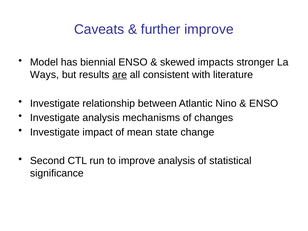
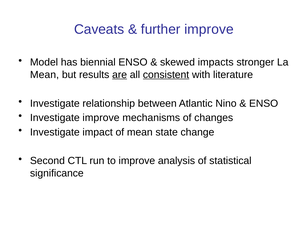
Ways at (45, 75): Ways -> Mean
consistent underline: none -> present
Investigate analysis: analysis -> improve
